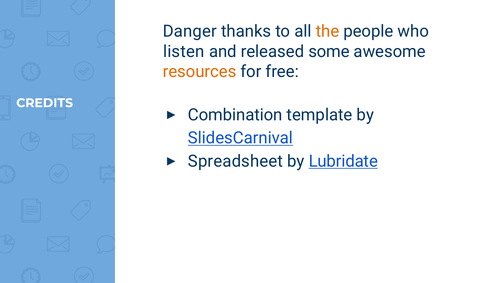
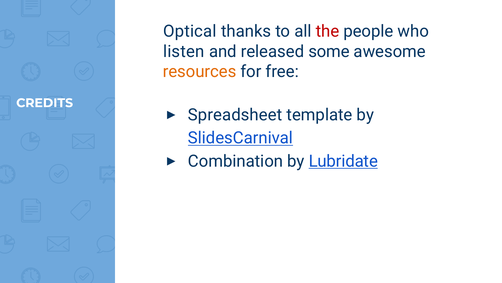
Danger: Danger -> Optical
the colour: orange -> red
Combination: Combination -> Spreadsheet
Spreadsheet: Spreadsheet -> Combination
